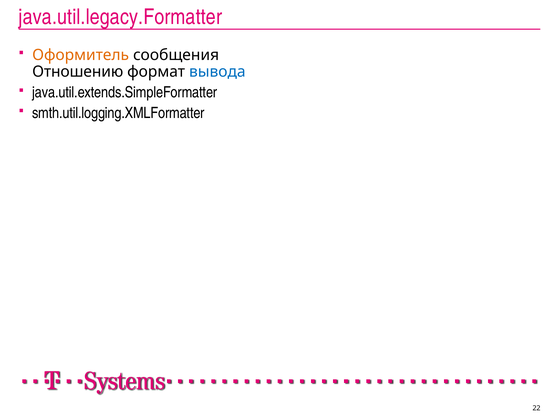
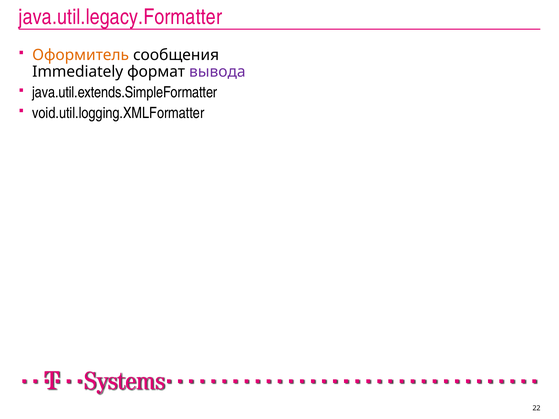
Отношению: Отношению -> Immediately
вывода colour: blue -> purple
smth.util.logging.XMLFormatter: smth.util.logging.XMLFormatter -> void.util.logging.XMLFormatter
